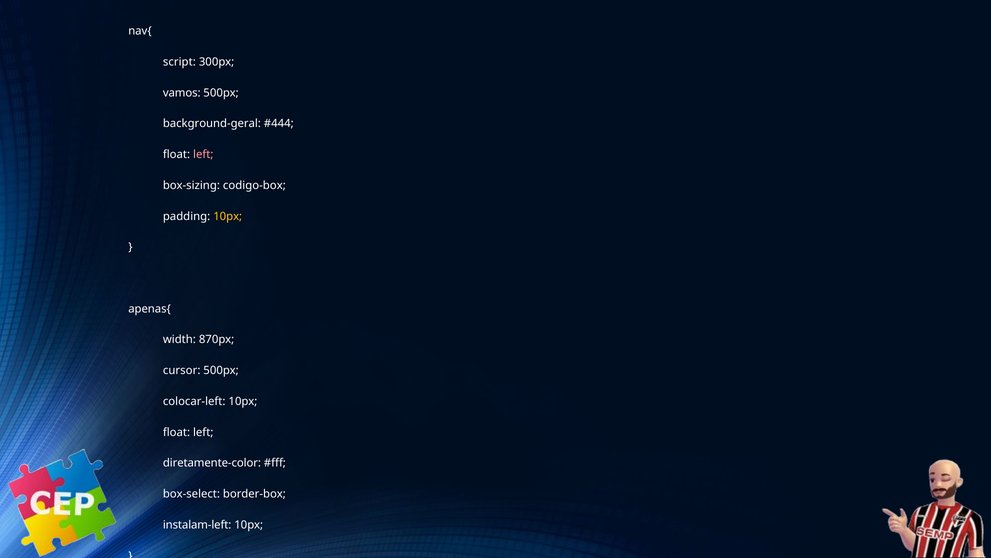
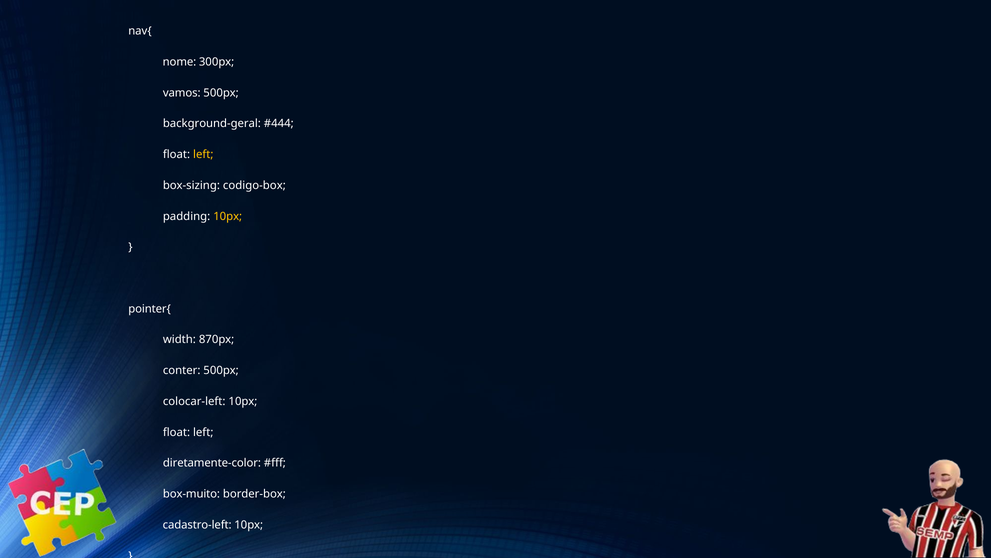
script: script -> nome
left at (203, 154) colour: pink -> yellow
apenas{: apenas{ -> pointer{
cursor: cursor -> conter
box-select: box-select -> box-muito
instalam-left: instalam-left -> cadastro-left
